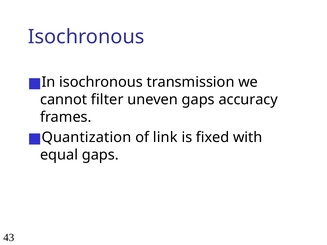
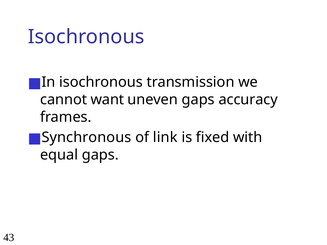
filter: filter -> want
Quantization: Quantization -> Synchronous
